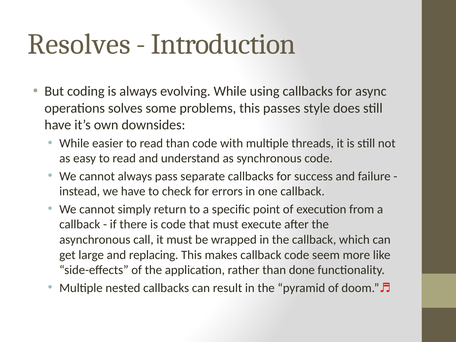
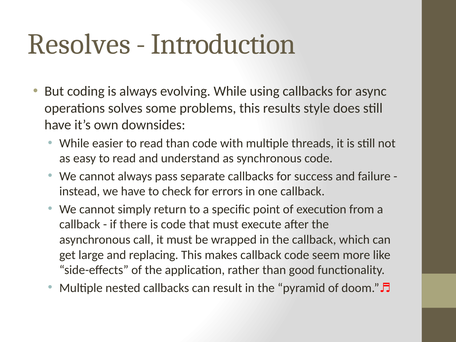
passes: passes -> results
done: done -> good
